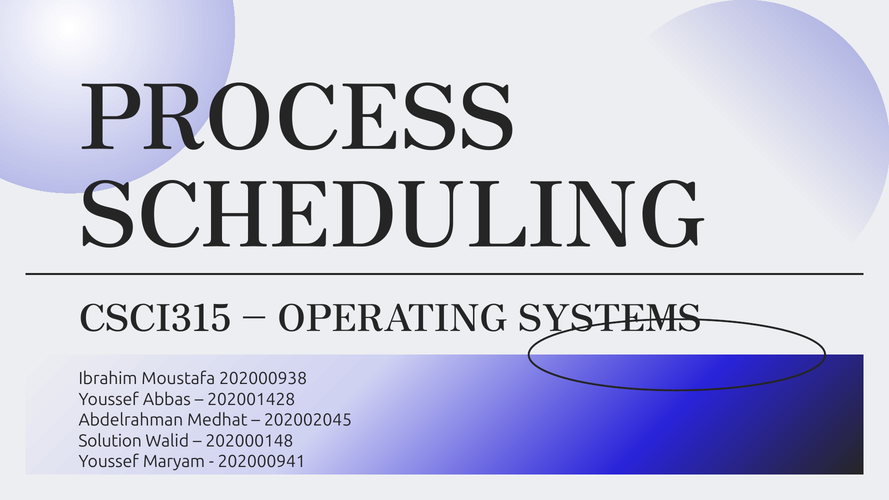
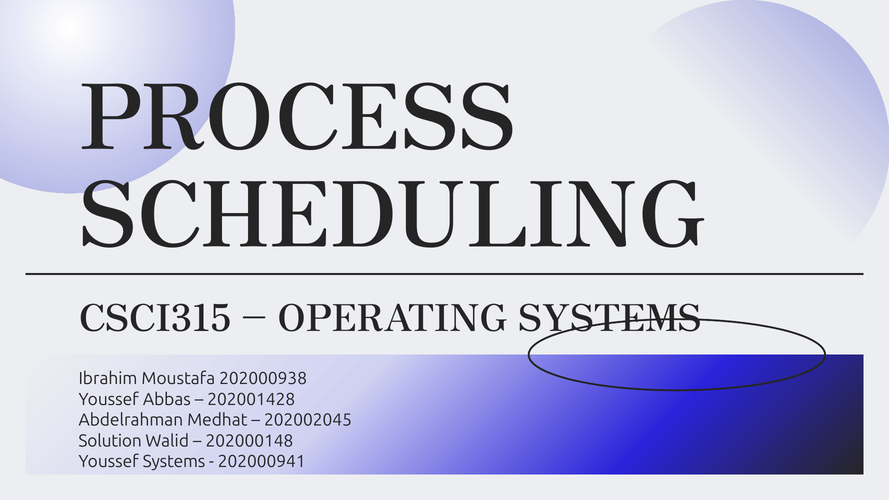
Youssef Maryam: Maryam -> Systems
